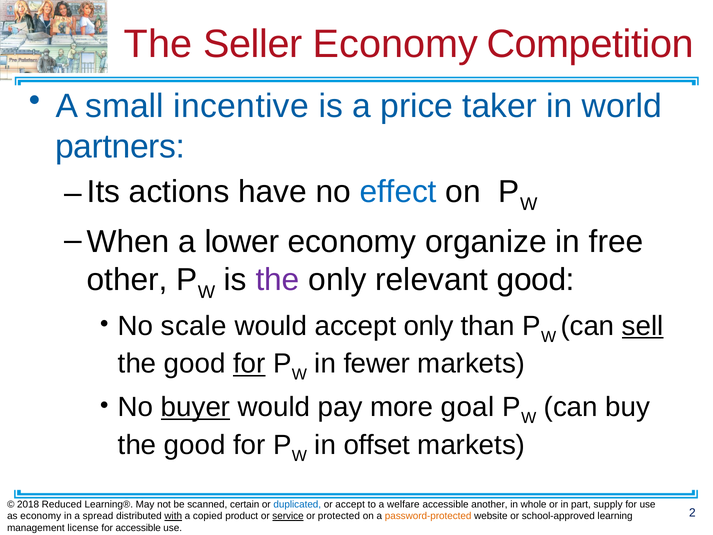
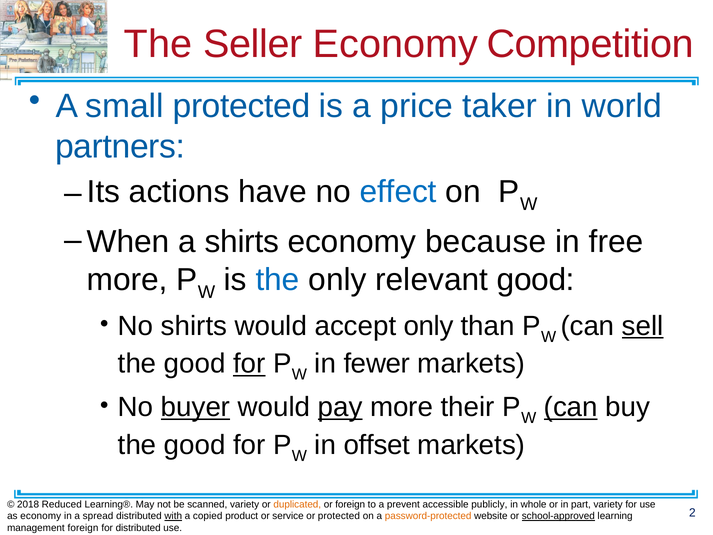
small incentive: incentive -> protected
a lower: lower -> shirts
organize: organize -> because
other at (127, 280): other -> more
the at (278, 280) colour: purple -> blue
No scale: scale -> shirts
pay underline: none -> present
goal: goal -> their
can at (571, 407) underline: none -> present
scanned certain: certain -> variety
duplicated colour: blue -> orange
or accept: accept -> foreign
welfare: welfare -> prevent
another: another -> publicly
part supply: supply -> variety
service underline: present -> none
school-approved underline: none -> present
management license: license -> foreign
for accessible: accessible -> distributed
